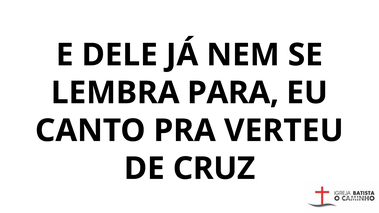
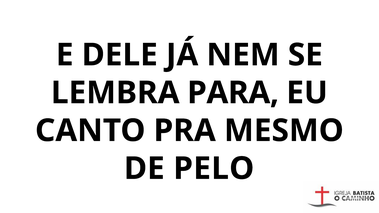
VERTEU: VERTEU -> MESMO
CRUZ: CRUZ -> PELO
